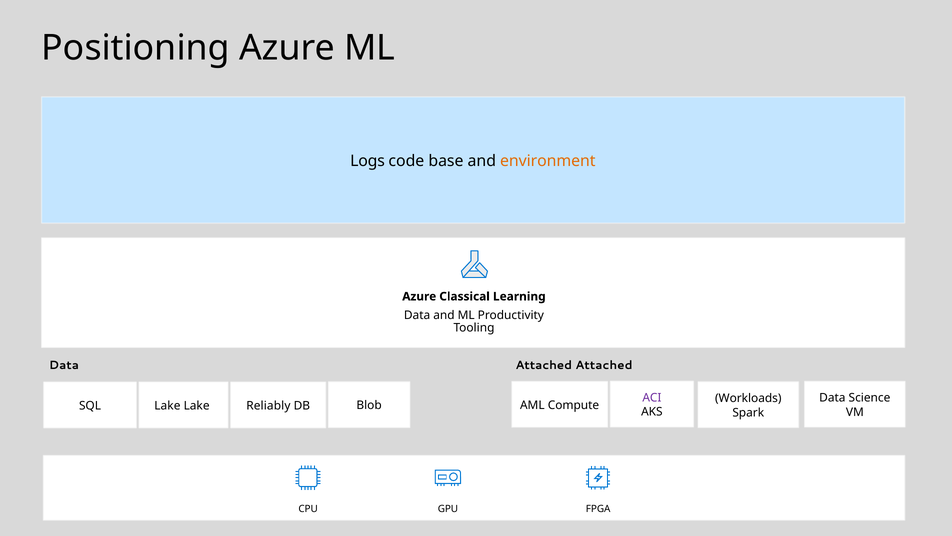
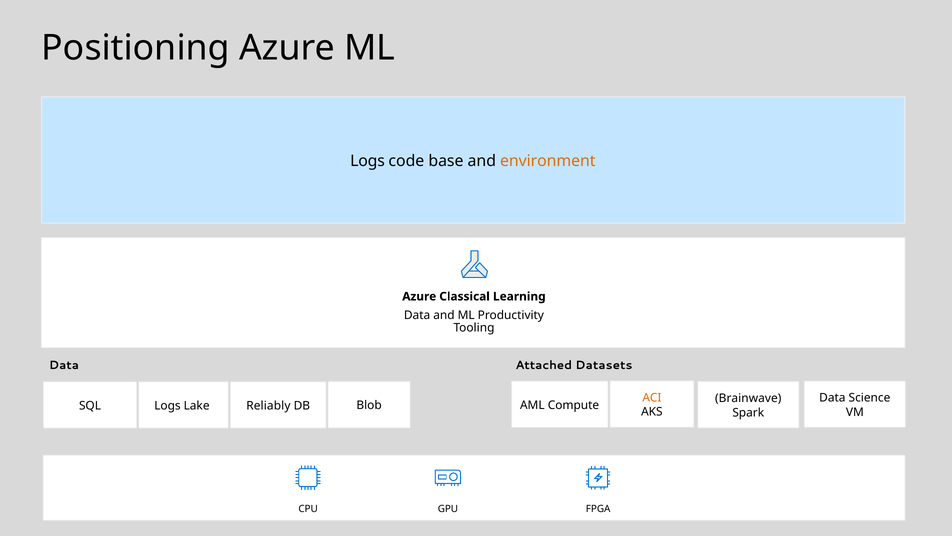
Attached Attached: Attached -> Datasets
ACI colour: purple -> orange
Workloads: Workloads -> Brainwave
SQL Lake: Lake -> Logs
